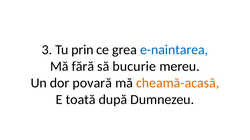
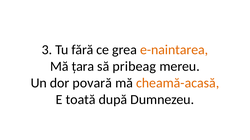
prin: prin -> fără
e-naintarea colour: blue -> orange
fără: fără -> țara
bucurie: bucurie -> pribeag
